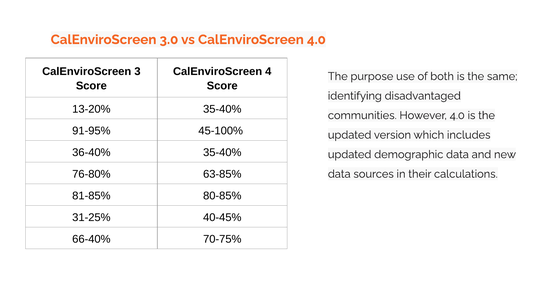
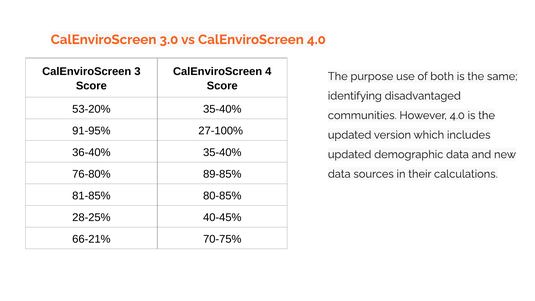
13-20%: 13-20% -> 53-20%
45-100%: 45-100% -> 27-100%
63-85%: 63-85% -> 89-85%
31-25%: 31-25% -> 28-25%
66-40%: 66-40% -> 66-21%
